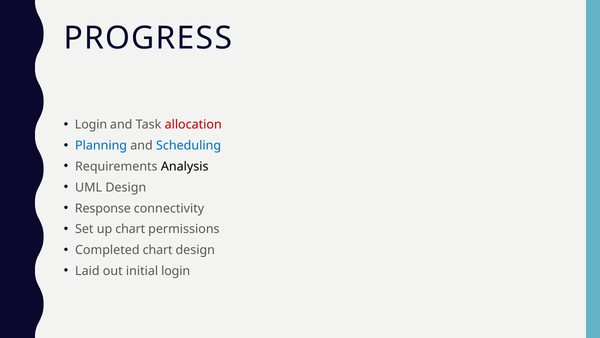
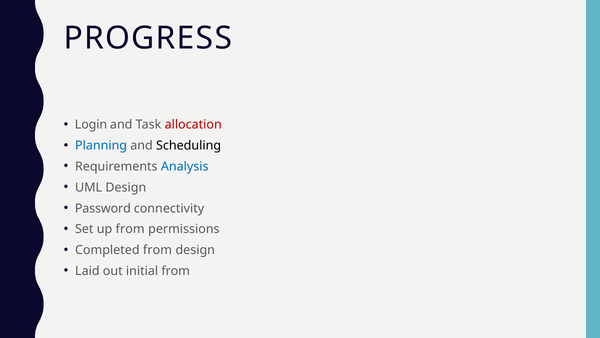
Scheduling colour: blue -> black
Analysis colour: black -> blue
Response: Response -> Password
up chart: chart -> from
Completed chart: chart -> from
initial login: login -> from
